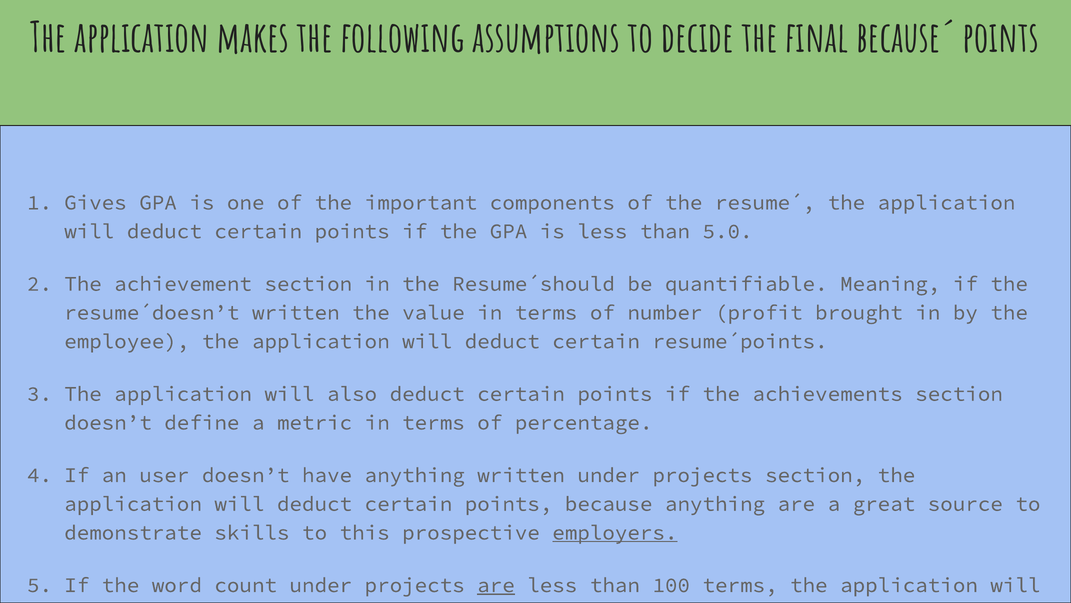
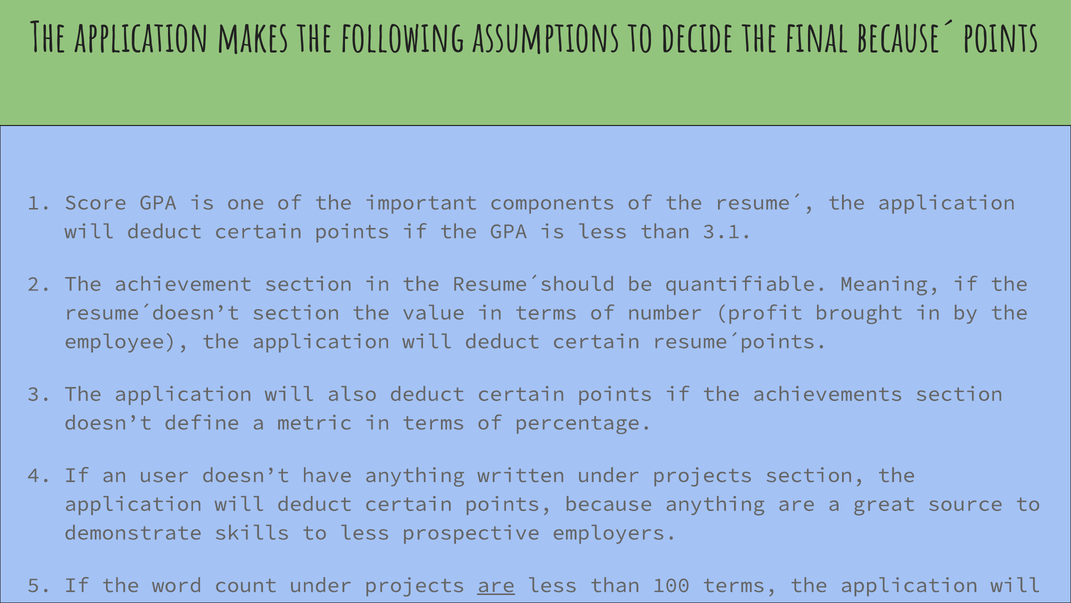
Gives: Gives -> Score
5.0: 5.0 -> 3.1
resume´doesn’t written: written -> section
to this: this -> less
employers underline: present -> none
